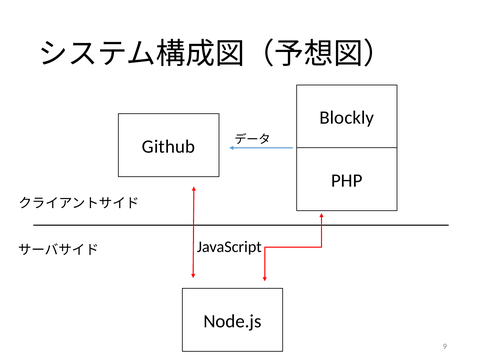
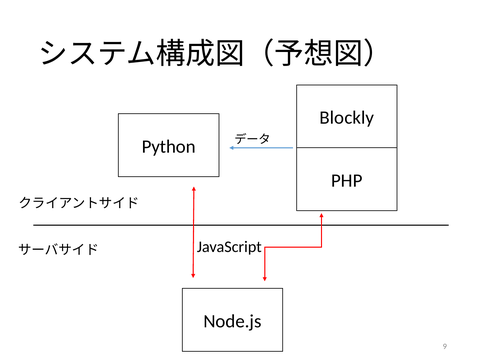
Github: Github -> Python
